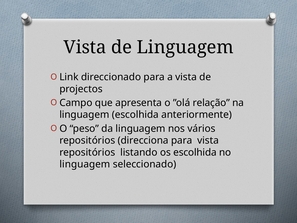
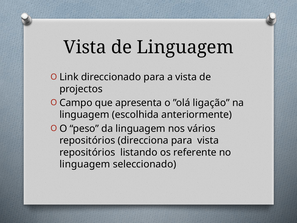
relação: relação -> ligação
os escolhida: escolhida -> referente
